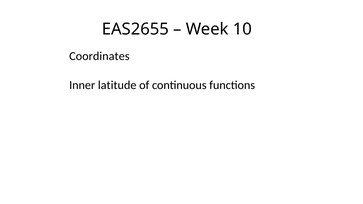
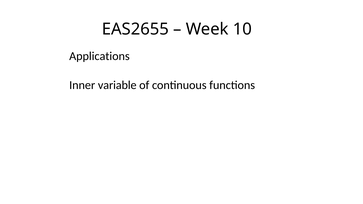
Coordinates: Coordinates -> Applications
latitude: latitude -> variable
